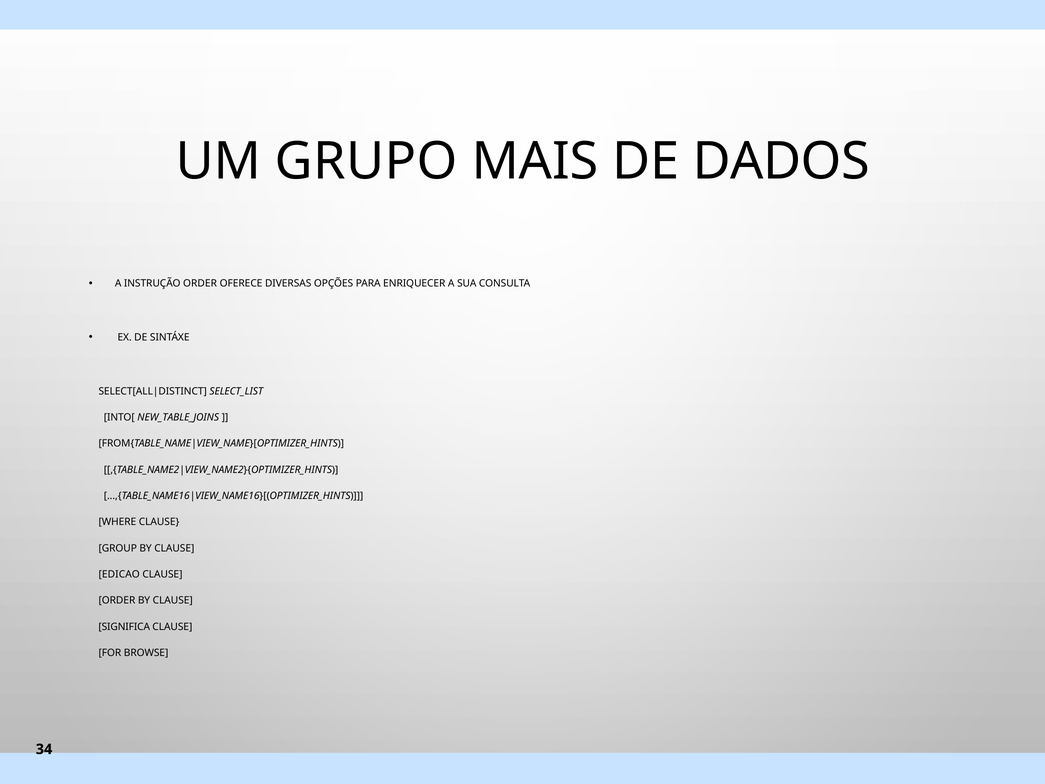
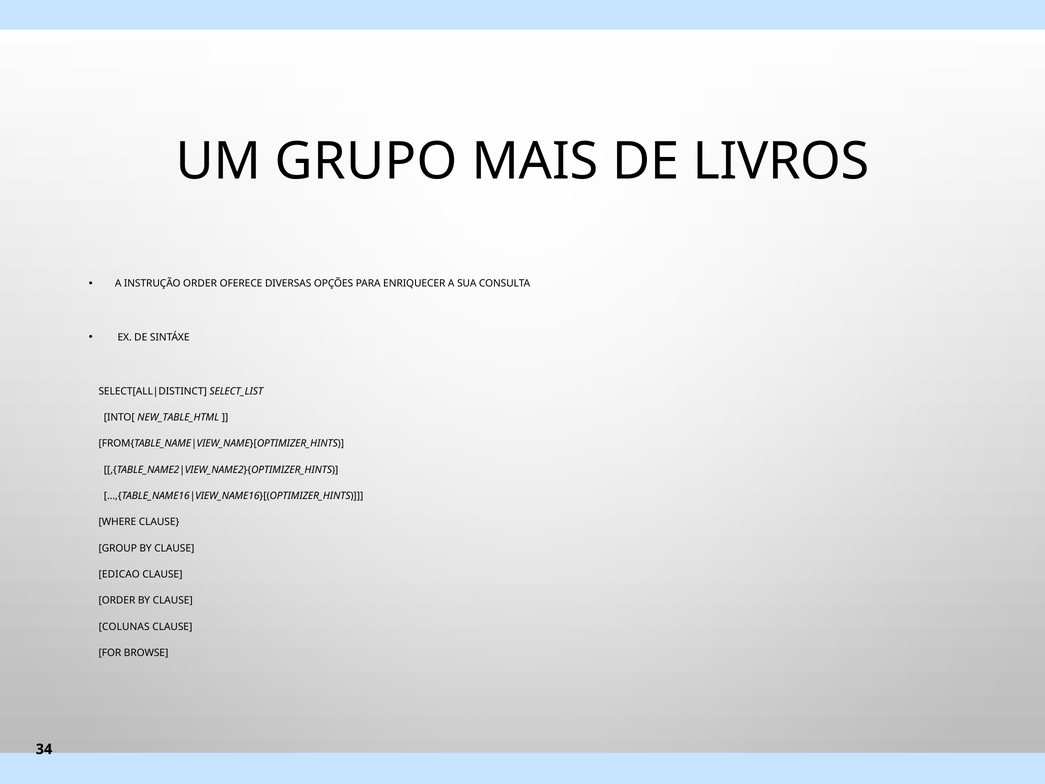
DADOS: DADOS -> LIVROS
NEW_TABLE_JOINS: NEW_TABLE_JOINS -> NEW_TABLE_HTML
SIGNIFICA: SIGNIFICA -> COLUNAS
